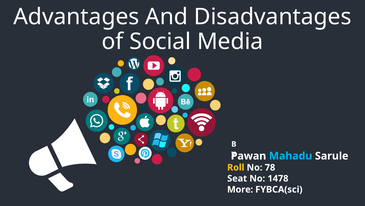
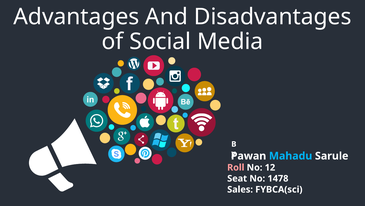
Roll colour: yellow -> pink
78: 78 -> 12
More: More -> Sales
